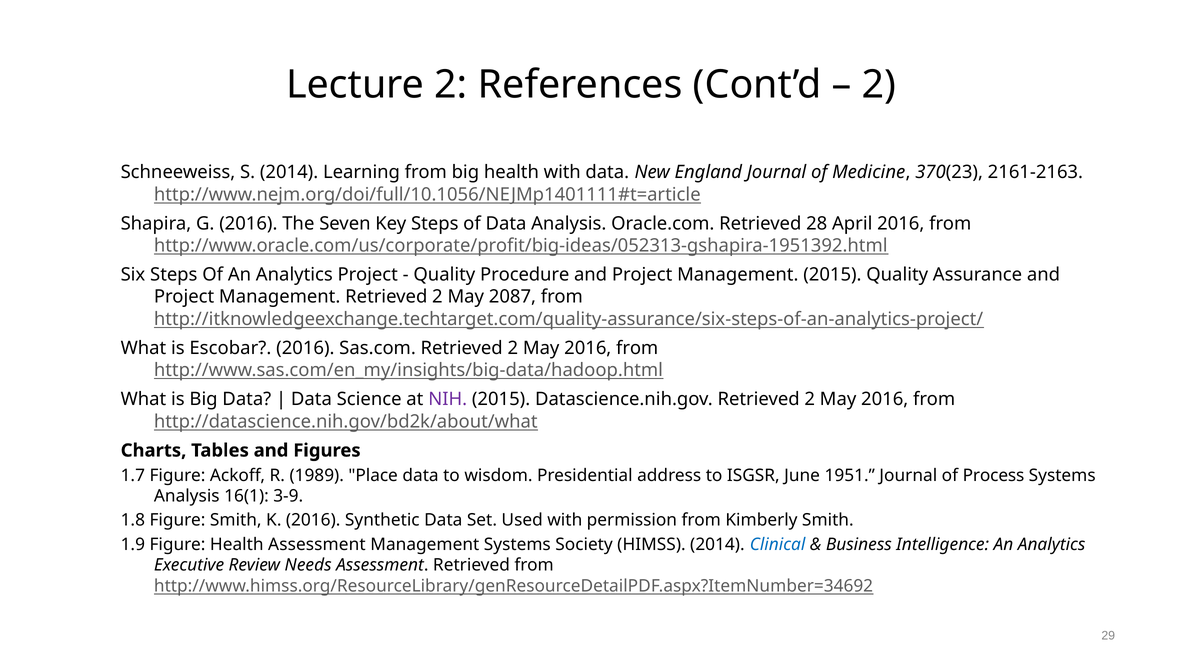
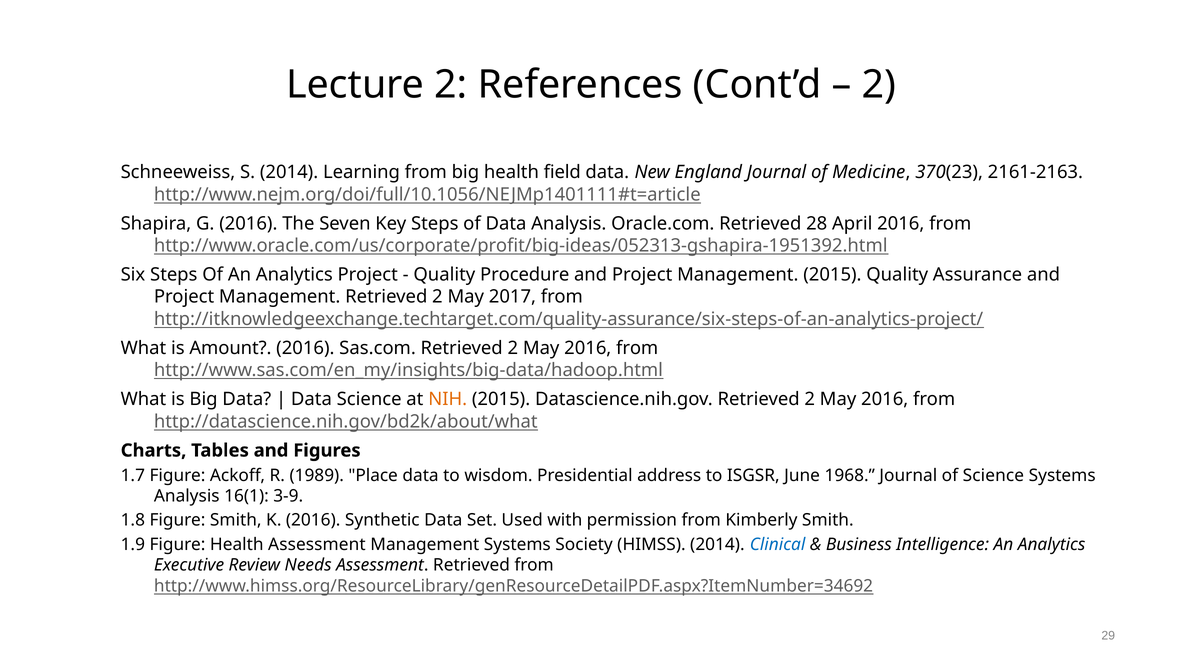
health with: with -> field
2087: 2087 -> 2017
Escobar: Escobar -> Amount
NIH colour: purple -> orange
1951: 1951 -> 1968
of Process: Process -> Science
